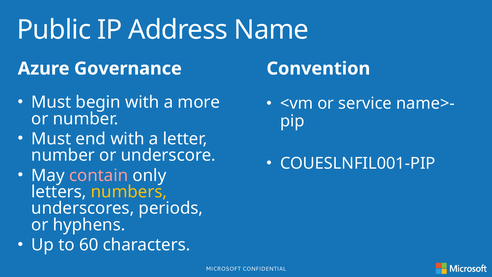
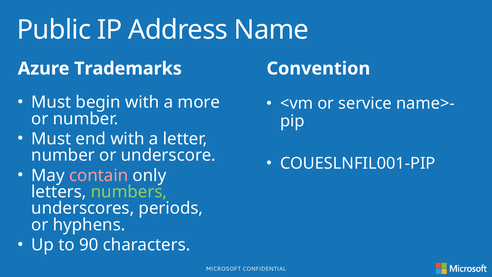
Governance: Governance -> Trademarks
numbers colour: yellow -> light green
60: 60 -> 90
